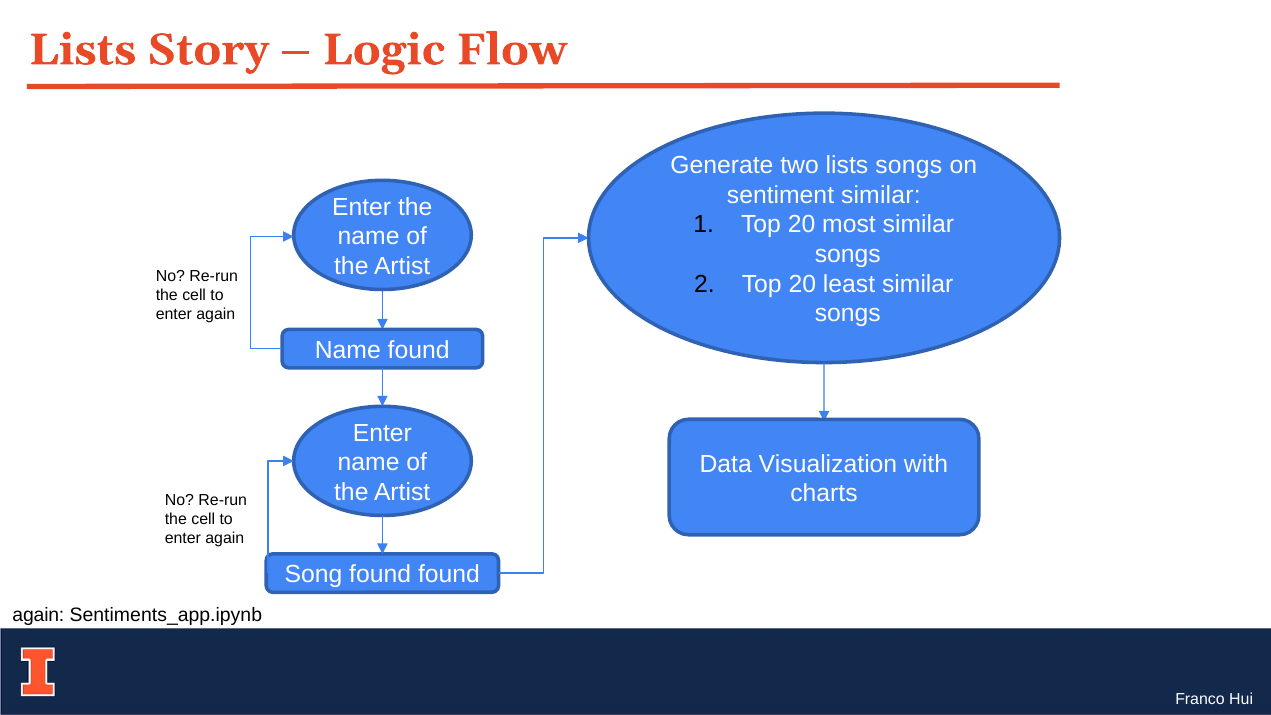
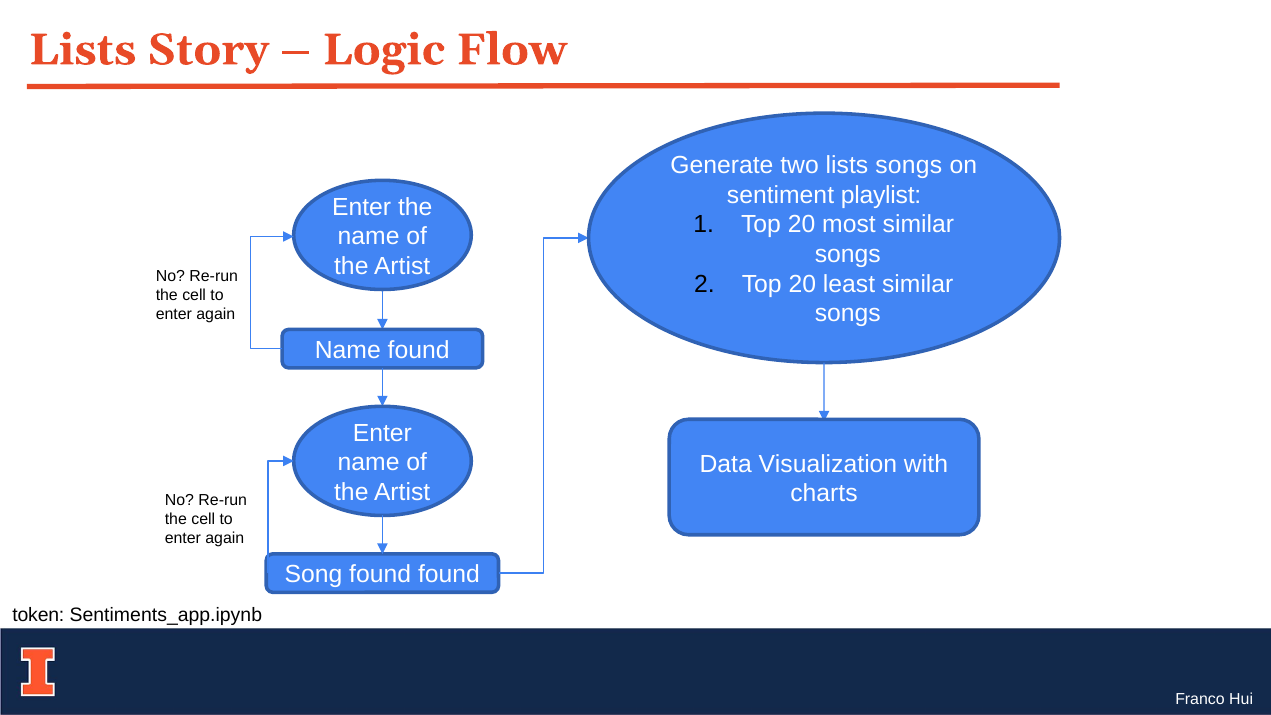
sentiment similar: similar -> playlist
again at (38, 615): again -> token
